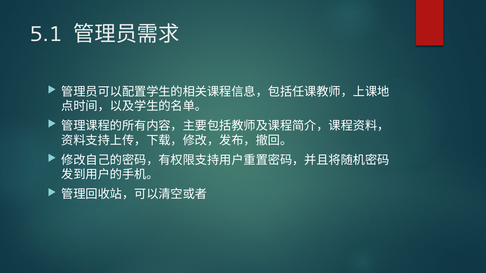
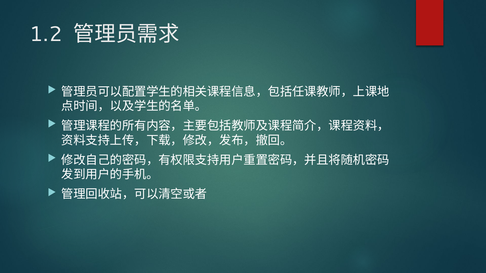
5.1: 5.1 -> 1.2
